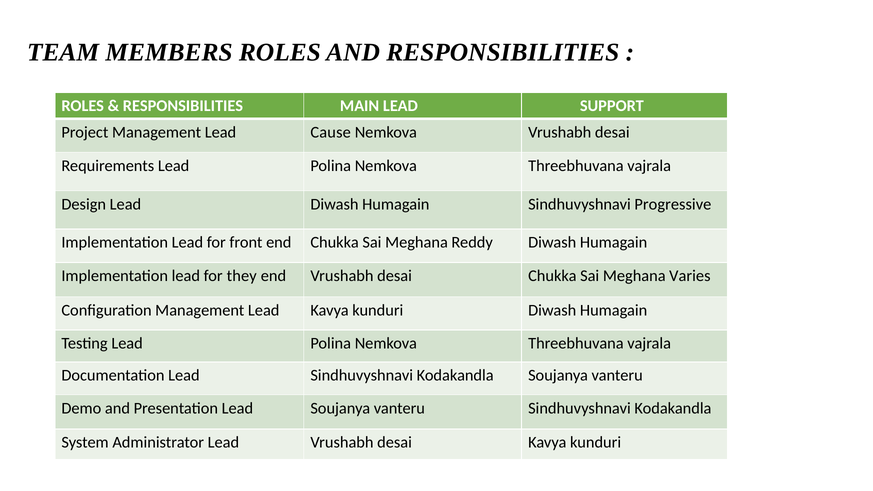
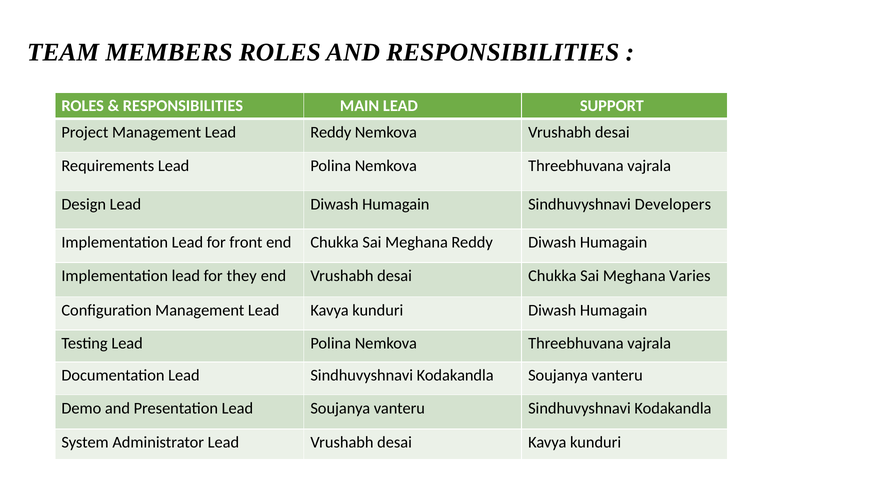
Lead Cause: Cause -> Reddy
Progressive: Progressive -> Developers
